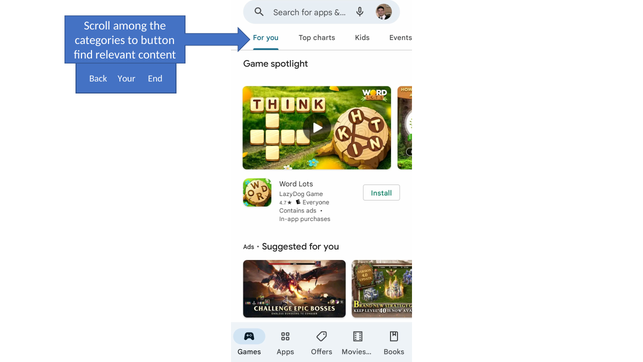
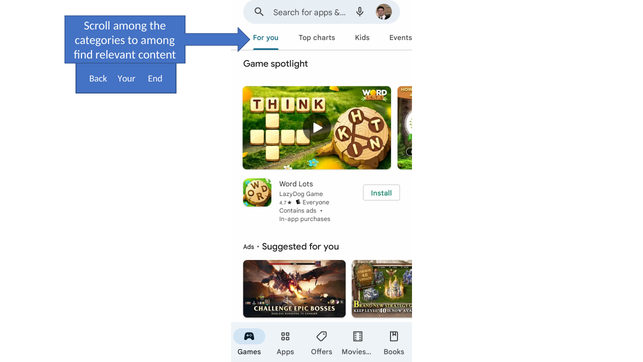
to button: button -> among
